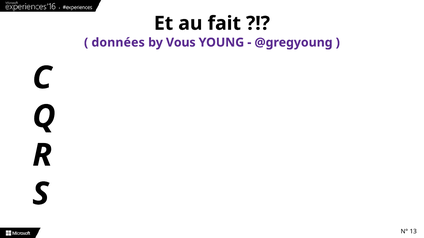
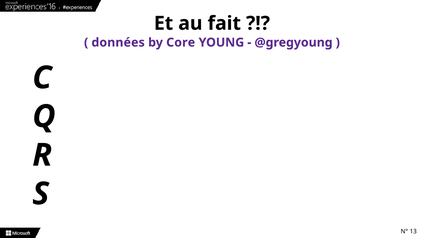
Vous: Vous -> Core
